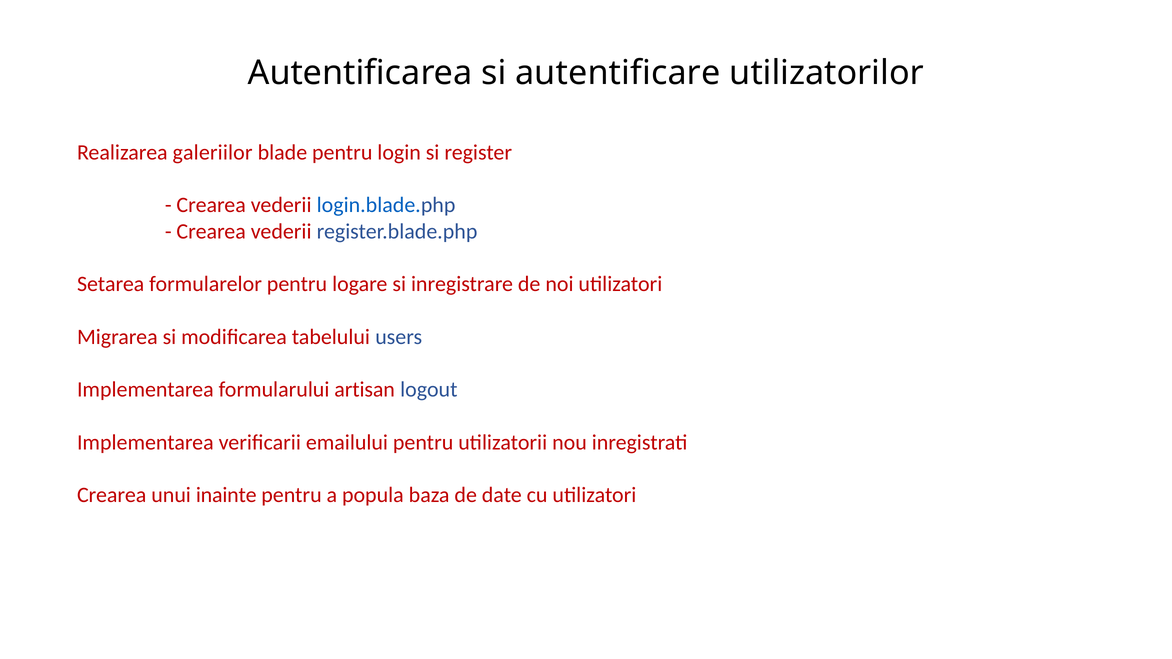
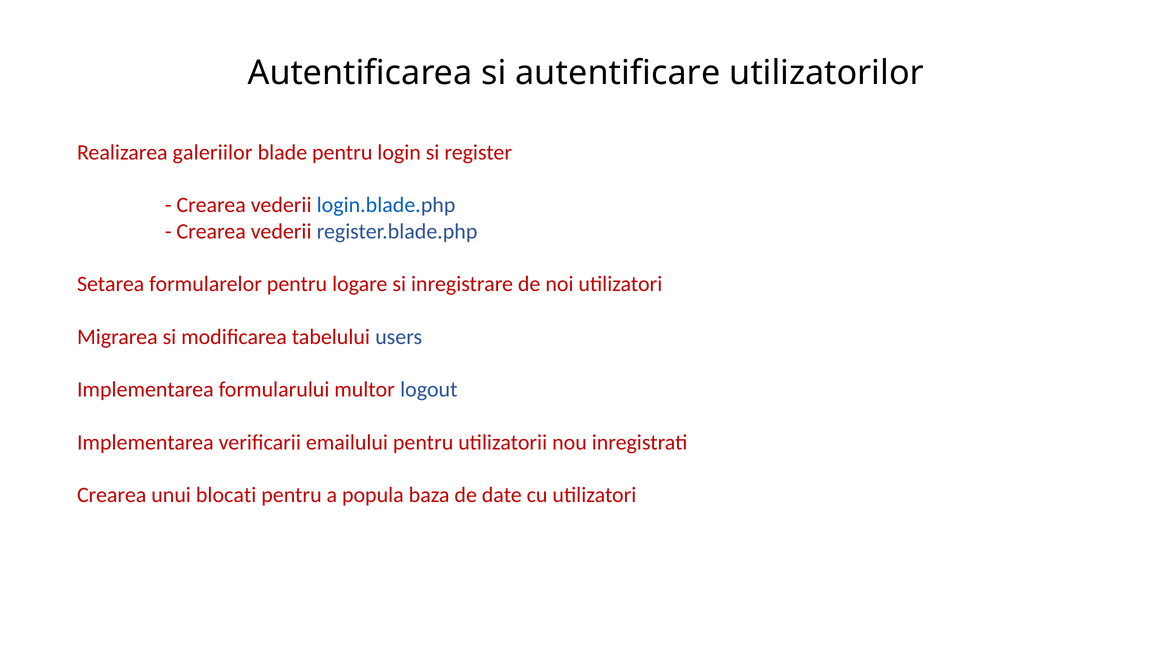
artisan: artisan -> multor
inainte: inainte -> blocati
